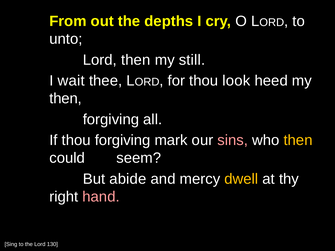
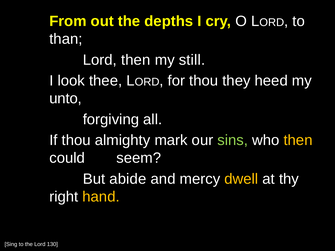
unto: unto -> than
wait: wait -> look
look: look -> they
then at (66, 99): then -> unto
thou forgiving: forgiving -> almighty
sins colour: pink -> light green
hand colour: pink -> yellow
